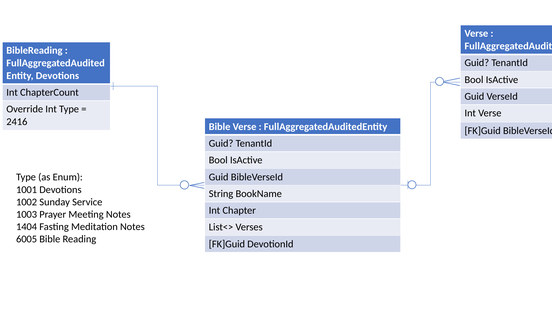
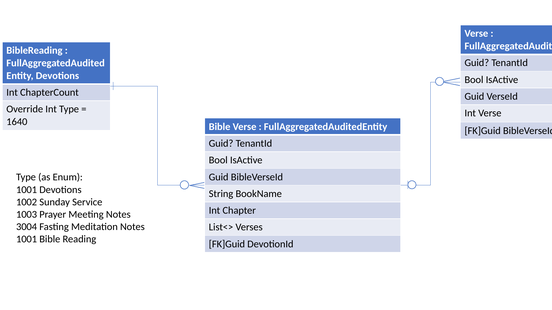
2416: 2416 -> 1640
1404: 1404 -> 3004
6005 at (27, 240): 6005 -> 1001
